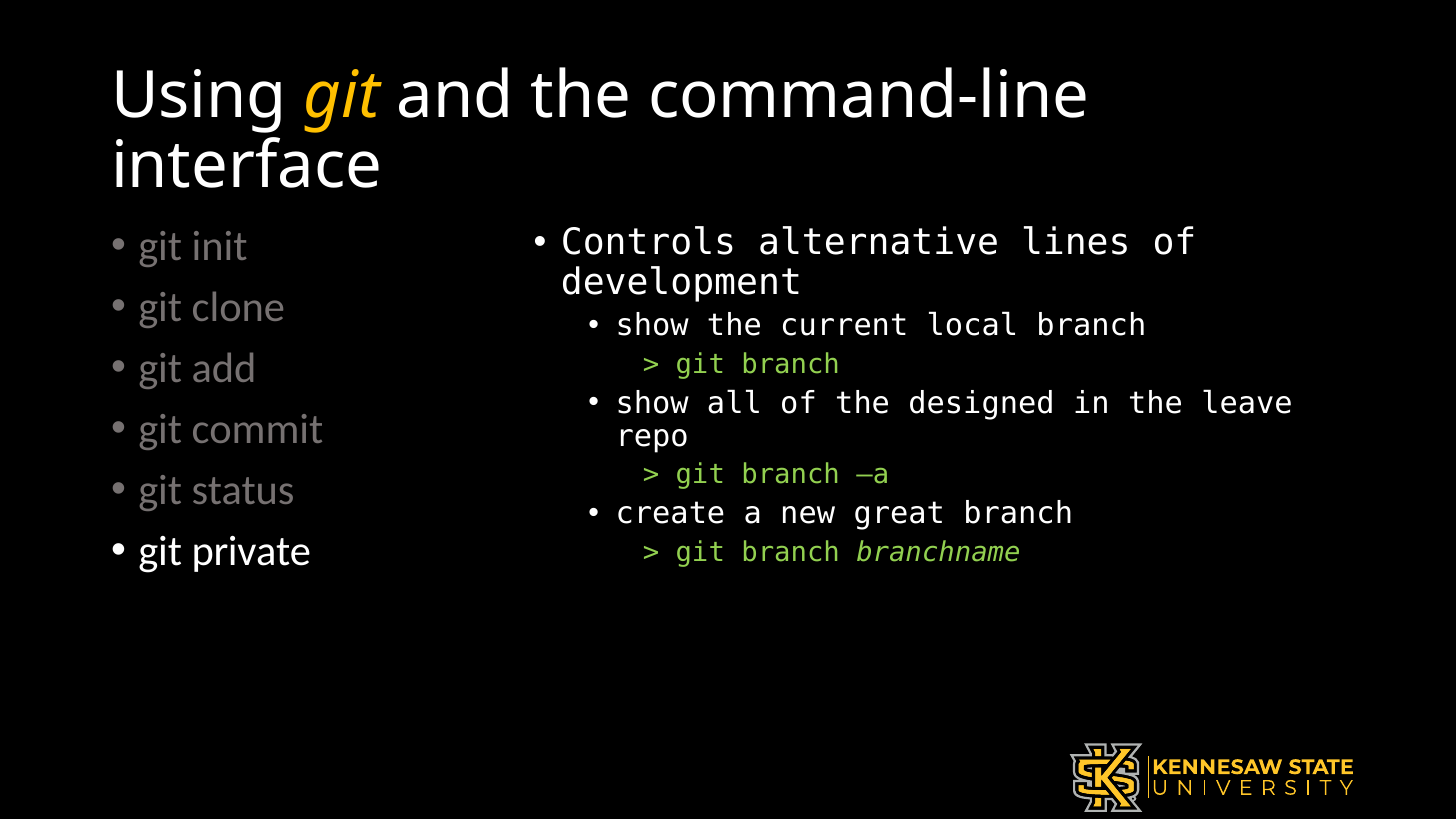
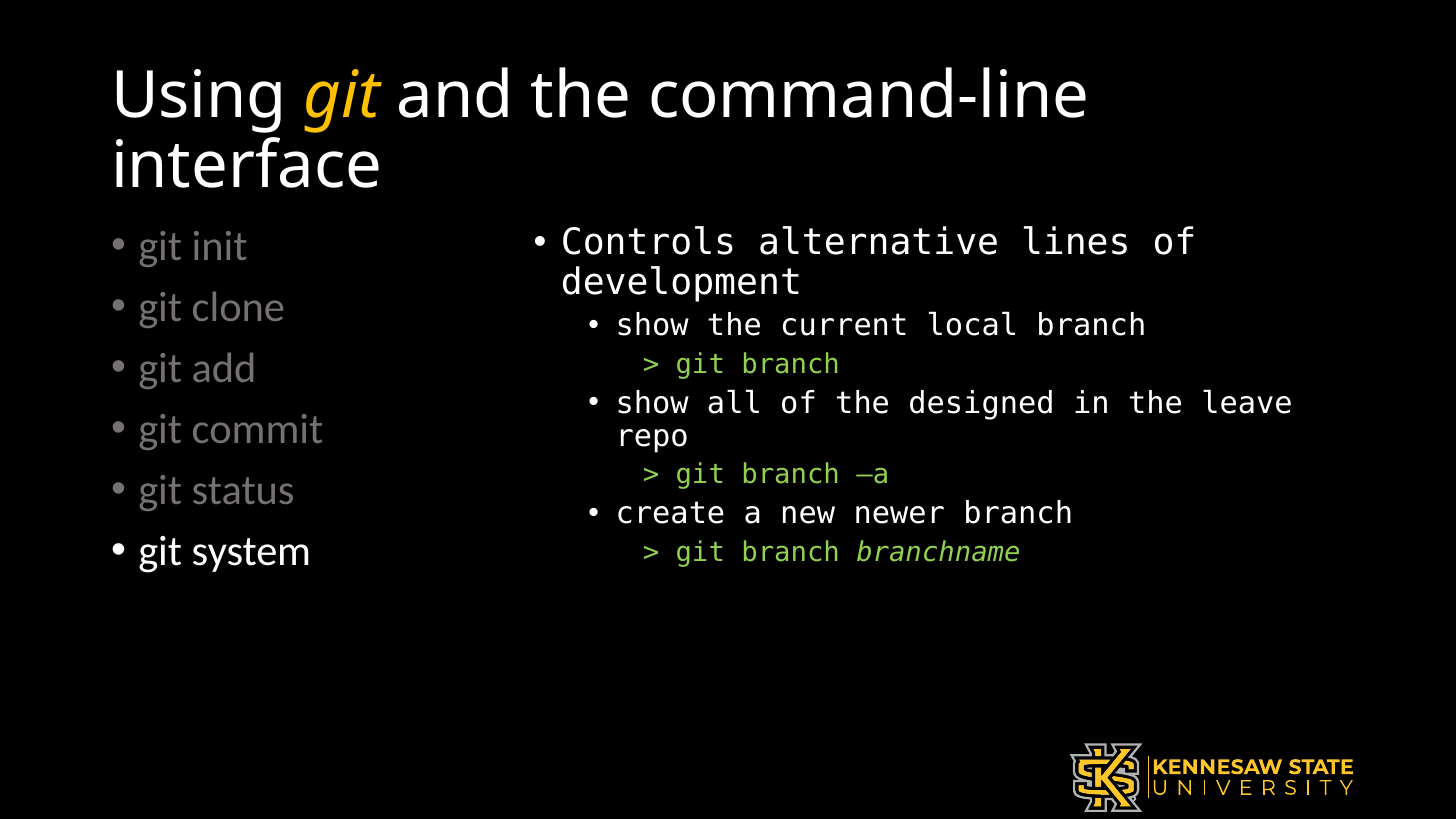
great: great -> newer
private: private -> system
